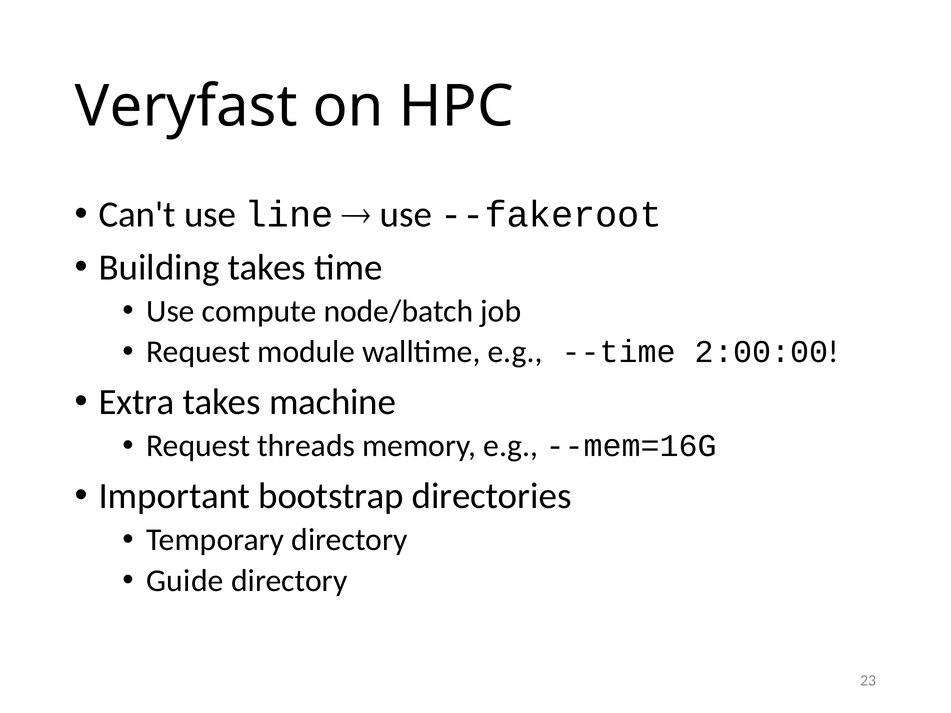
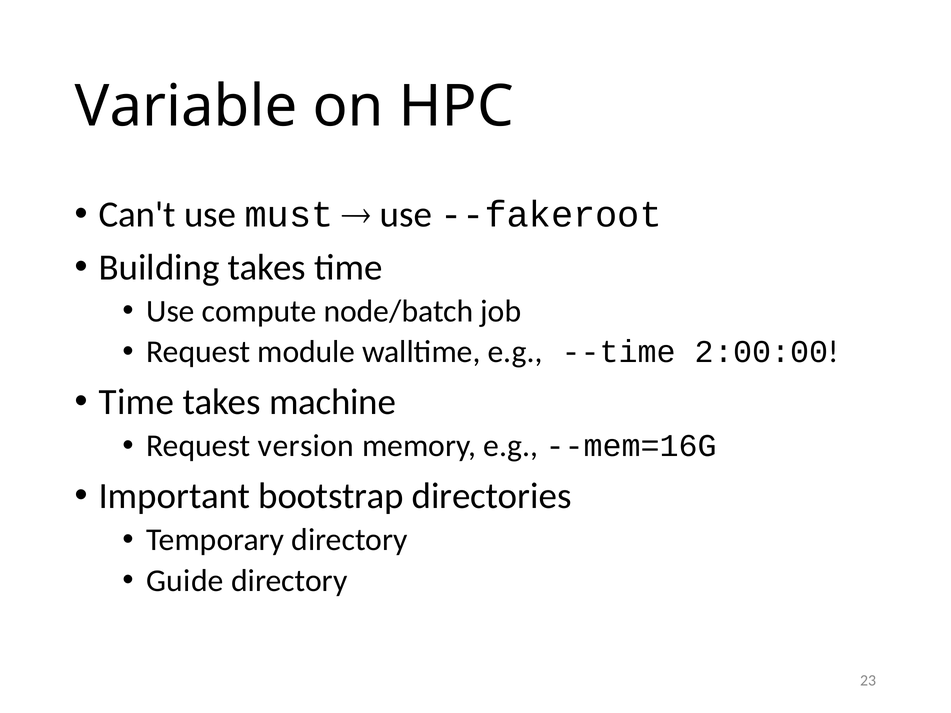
Veryfast: Veryfast -> Variable
line: line -> must
Extra at (137, 402): Extra -> Time
threads: threads -> version
